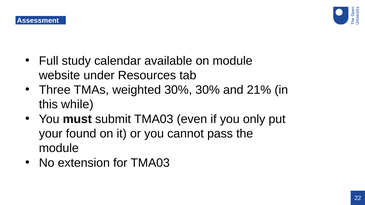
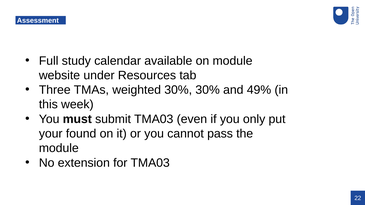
21%: 21% -> 49%
while: while -> week
